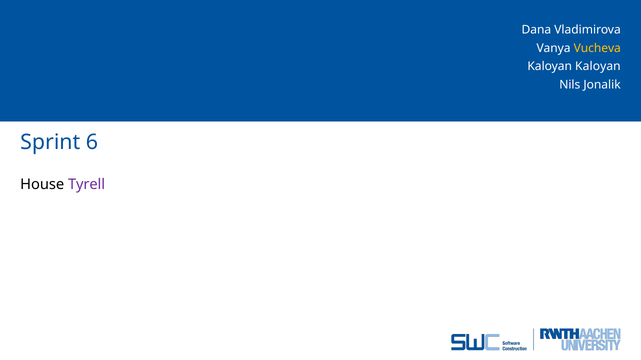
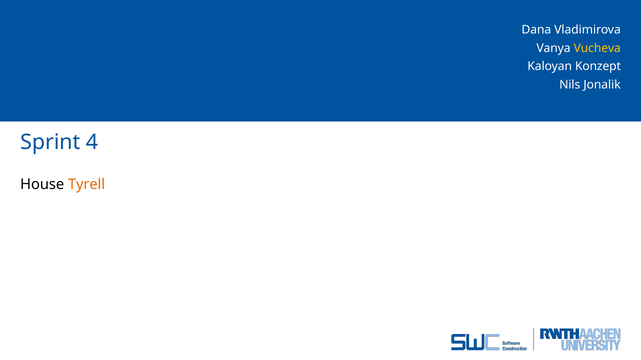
Kaloyan Kaloyan: Kaloyan -> Konzept
6: 6 -> 4
Tyrell colour: purple -> orange
